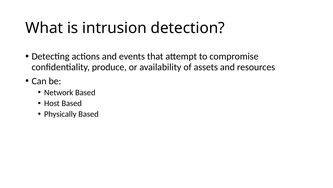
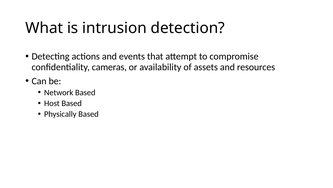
produce: produce -> cameras
